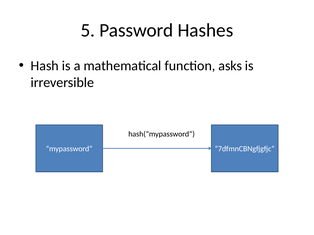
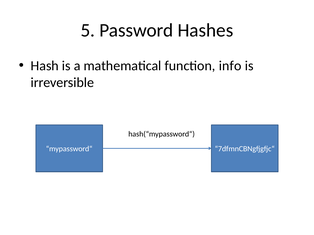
asks: asks -> info
